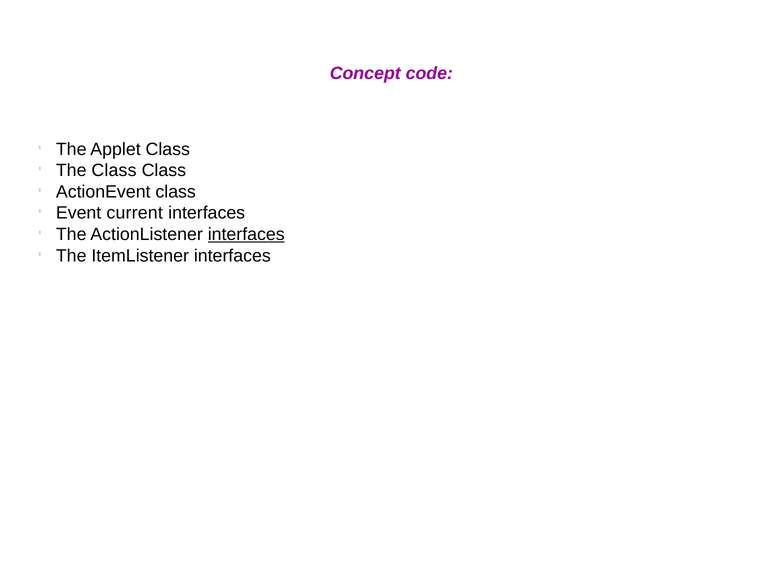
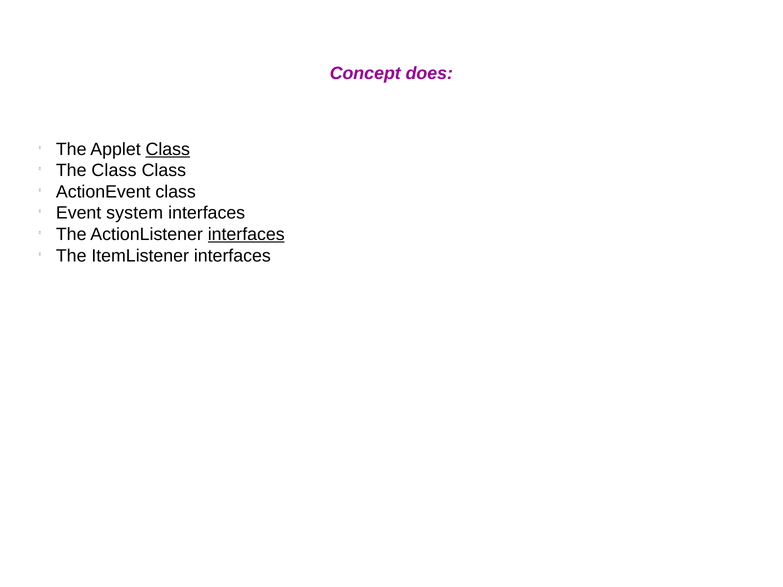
code: code -> does
Class at (168, 149) underline: none -> present
current: current -> system
